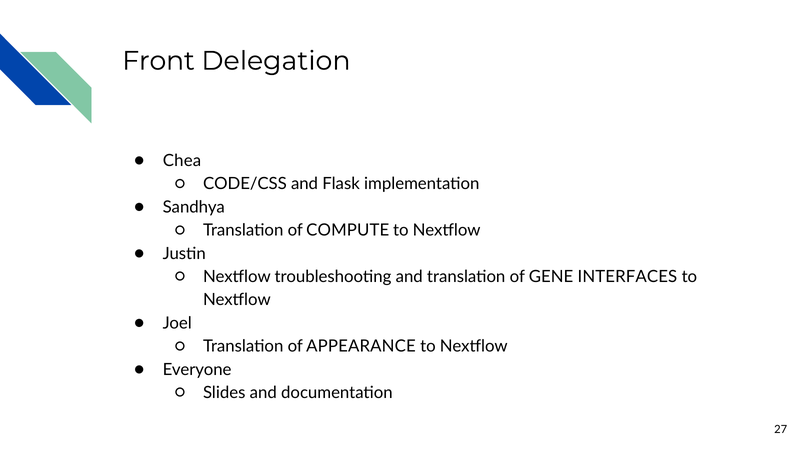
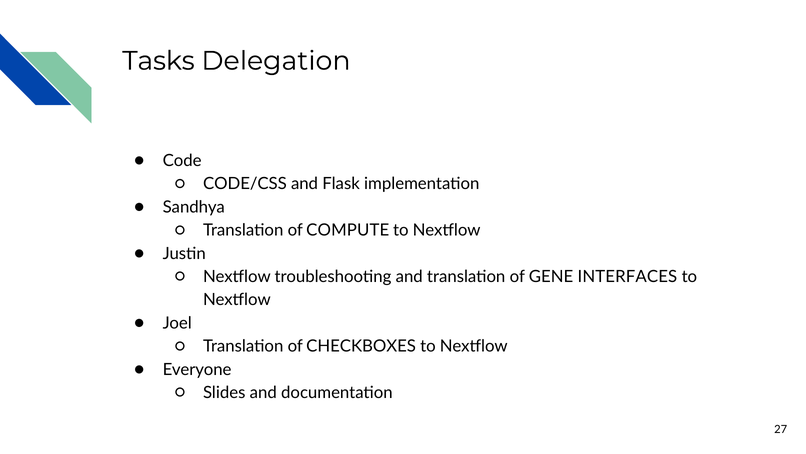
Front: Front -> Tasks
Chea: Chea -> Code
APPEARANCE: APPEARANCE -> CHECKBOXES
